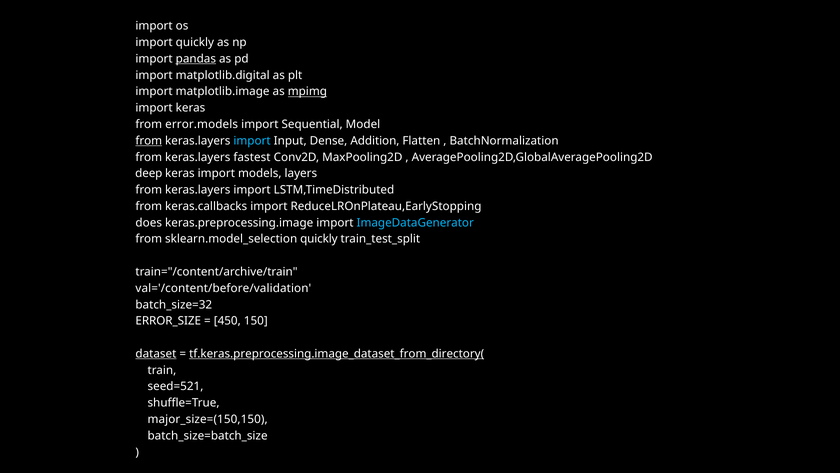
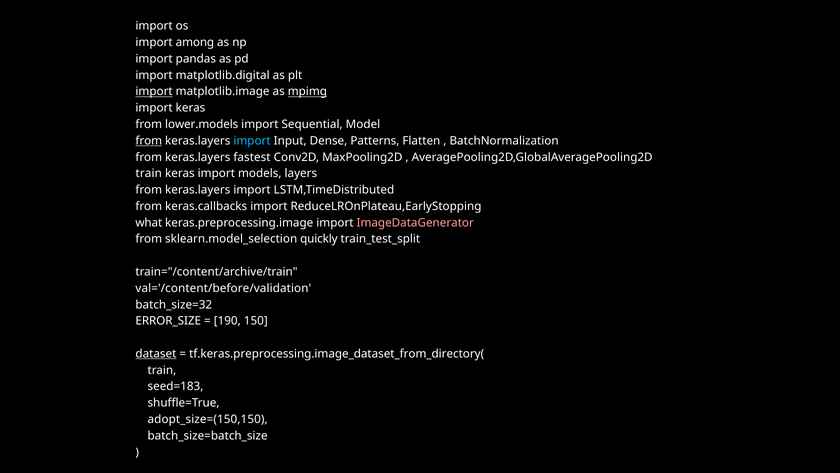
import quickly: quickly -> among
pandas underline: present -> none
import at (154, 92) underline: none -> present
error.models: error.models -> lower.models
Addition: Addition -> Patterns
deep at (149, 173): deep -> train
does: does -> what
ImageDataGenerator colour: light blue -> pink
450: 450 -> 190
tf.keras.preprocessing.image_dataset_from_directory( underline: present -> none
seed=521: seed=521 -> seed=183
major_size=(150,150: major_size=(150,150 -> adopt_size=(150,150
